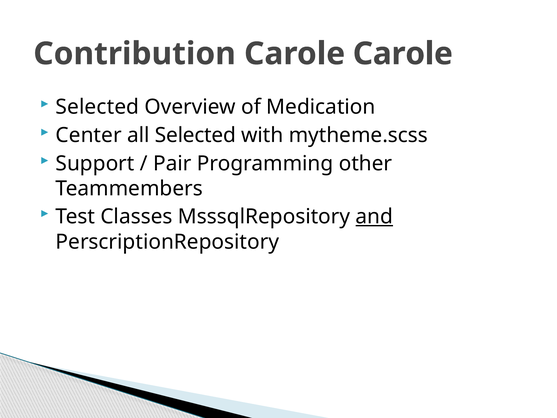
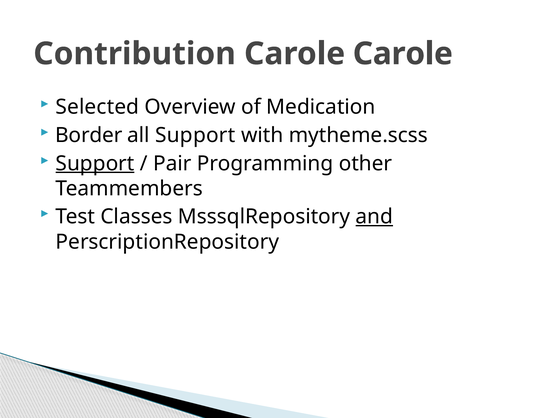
Center: Center -> Border
all Selected: Selected -> Support
Support at (95, 163) underline: none -> present
